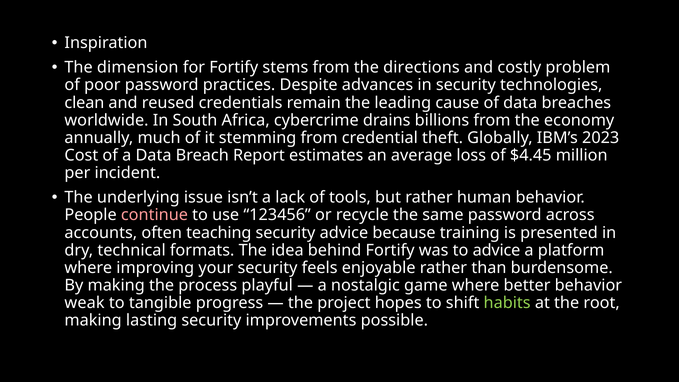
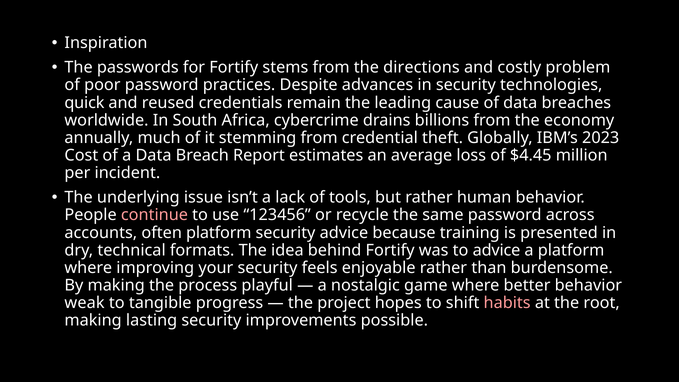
dimension: dimension -> passwords
clean: clean -> quick
often teaching: teaching -> platform
habits colour: light green -> pink
